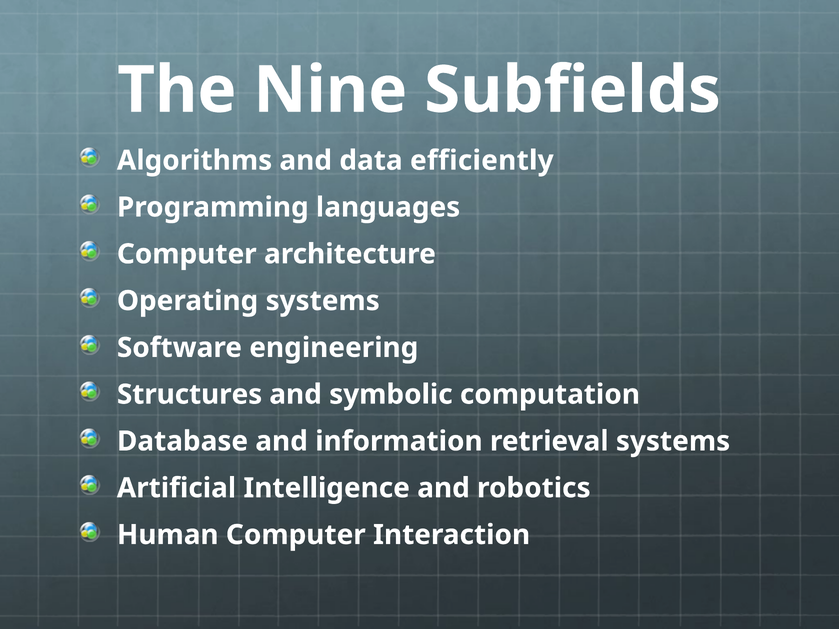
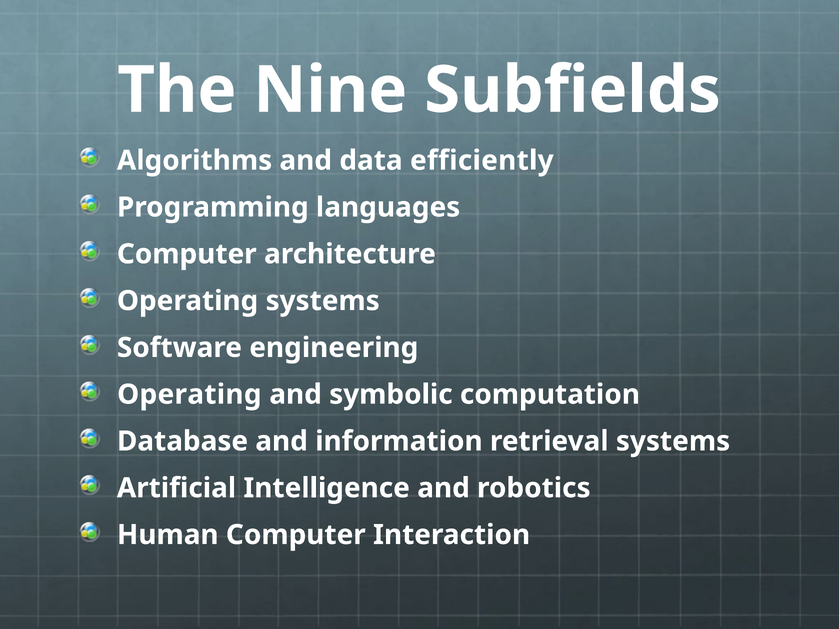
Structures at (190, 395): Structures -> Operating
